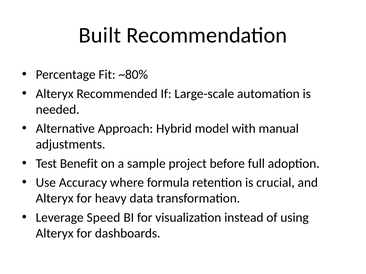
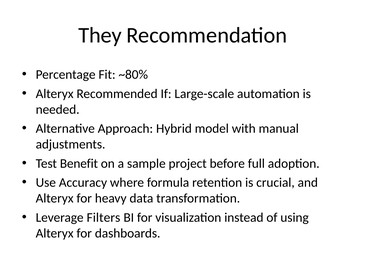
Built: Built -> They
Speed: Speed -> Filters
